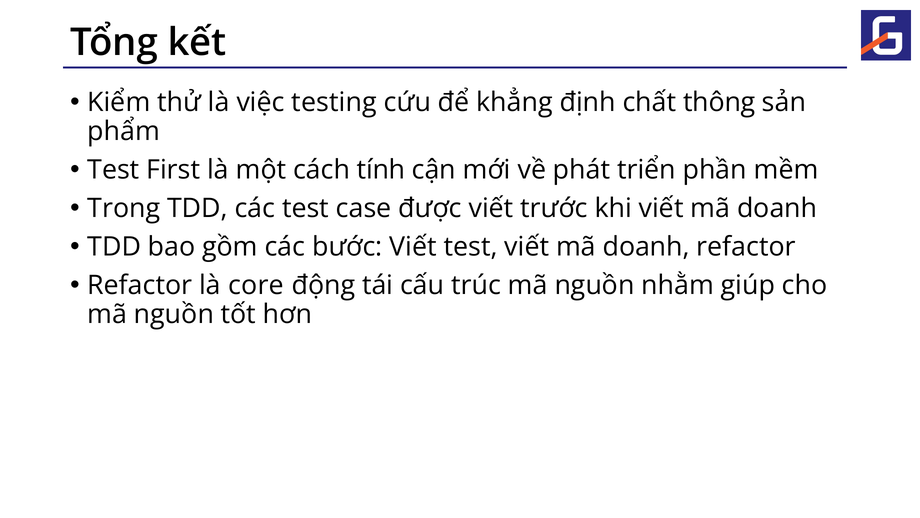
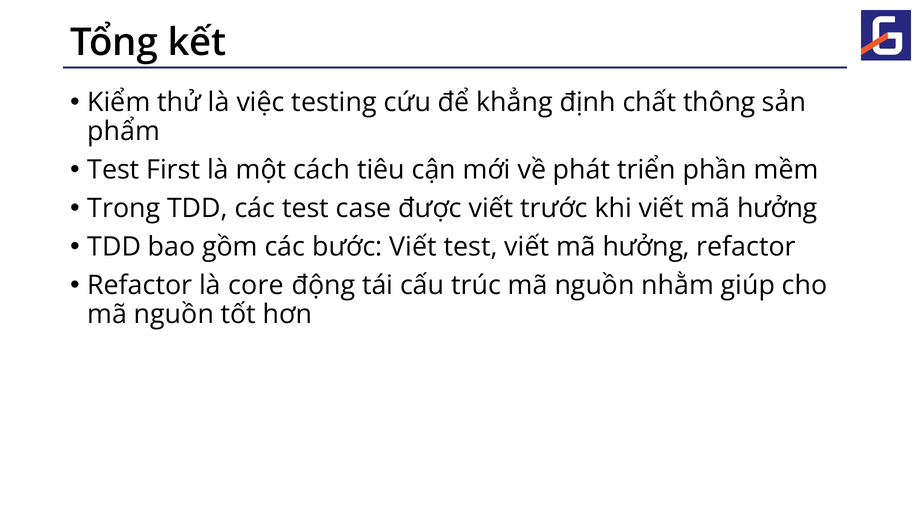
tính: tính -> tiêu
khi viết mã doanh: doanh -> hưởng
test viết mã doanh: doanh -> hưởng
